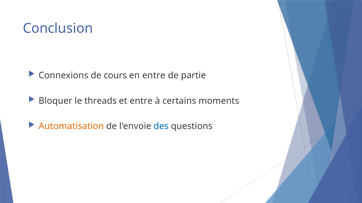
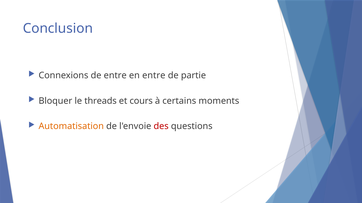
de cours: cours -> entre
et entre: entre -> cours
des colour: blue -> red
